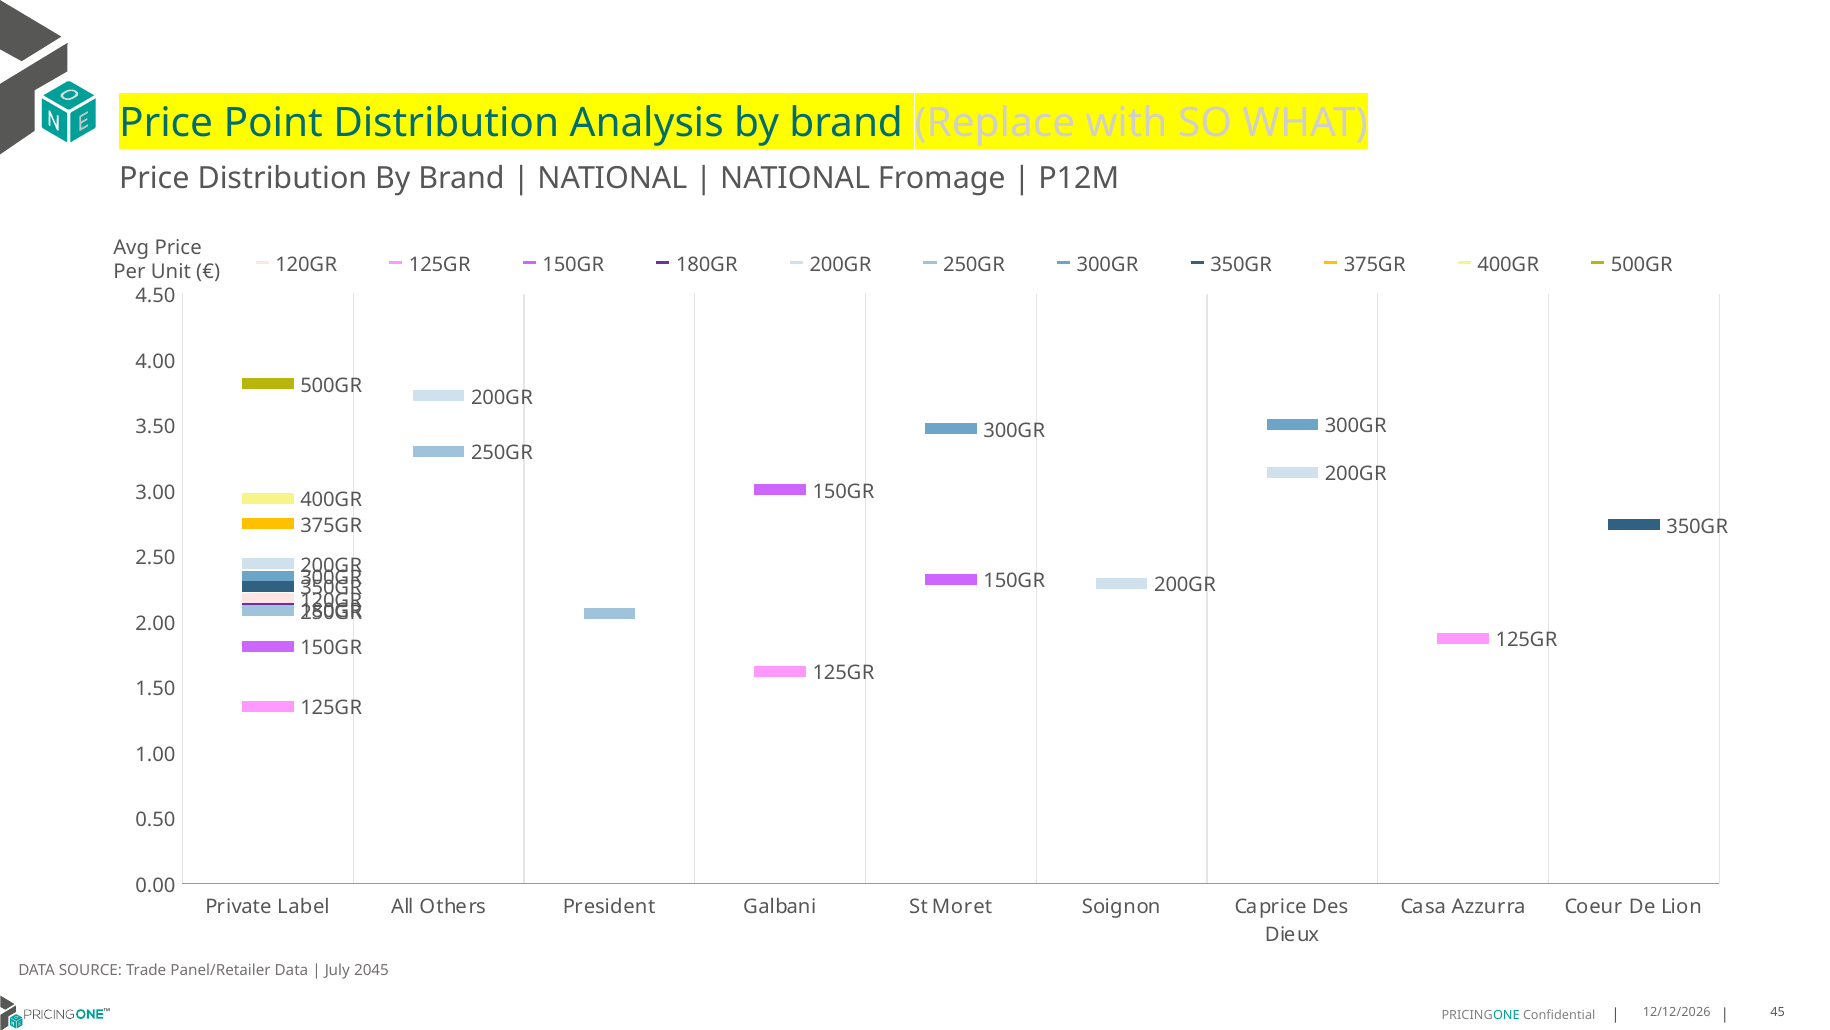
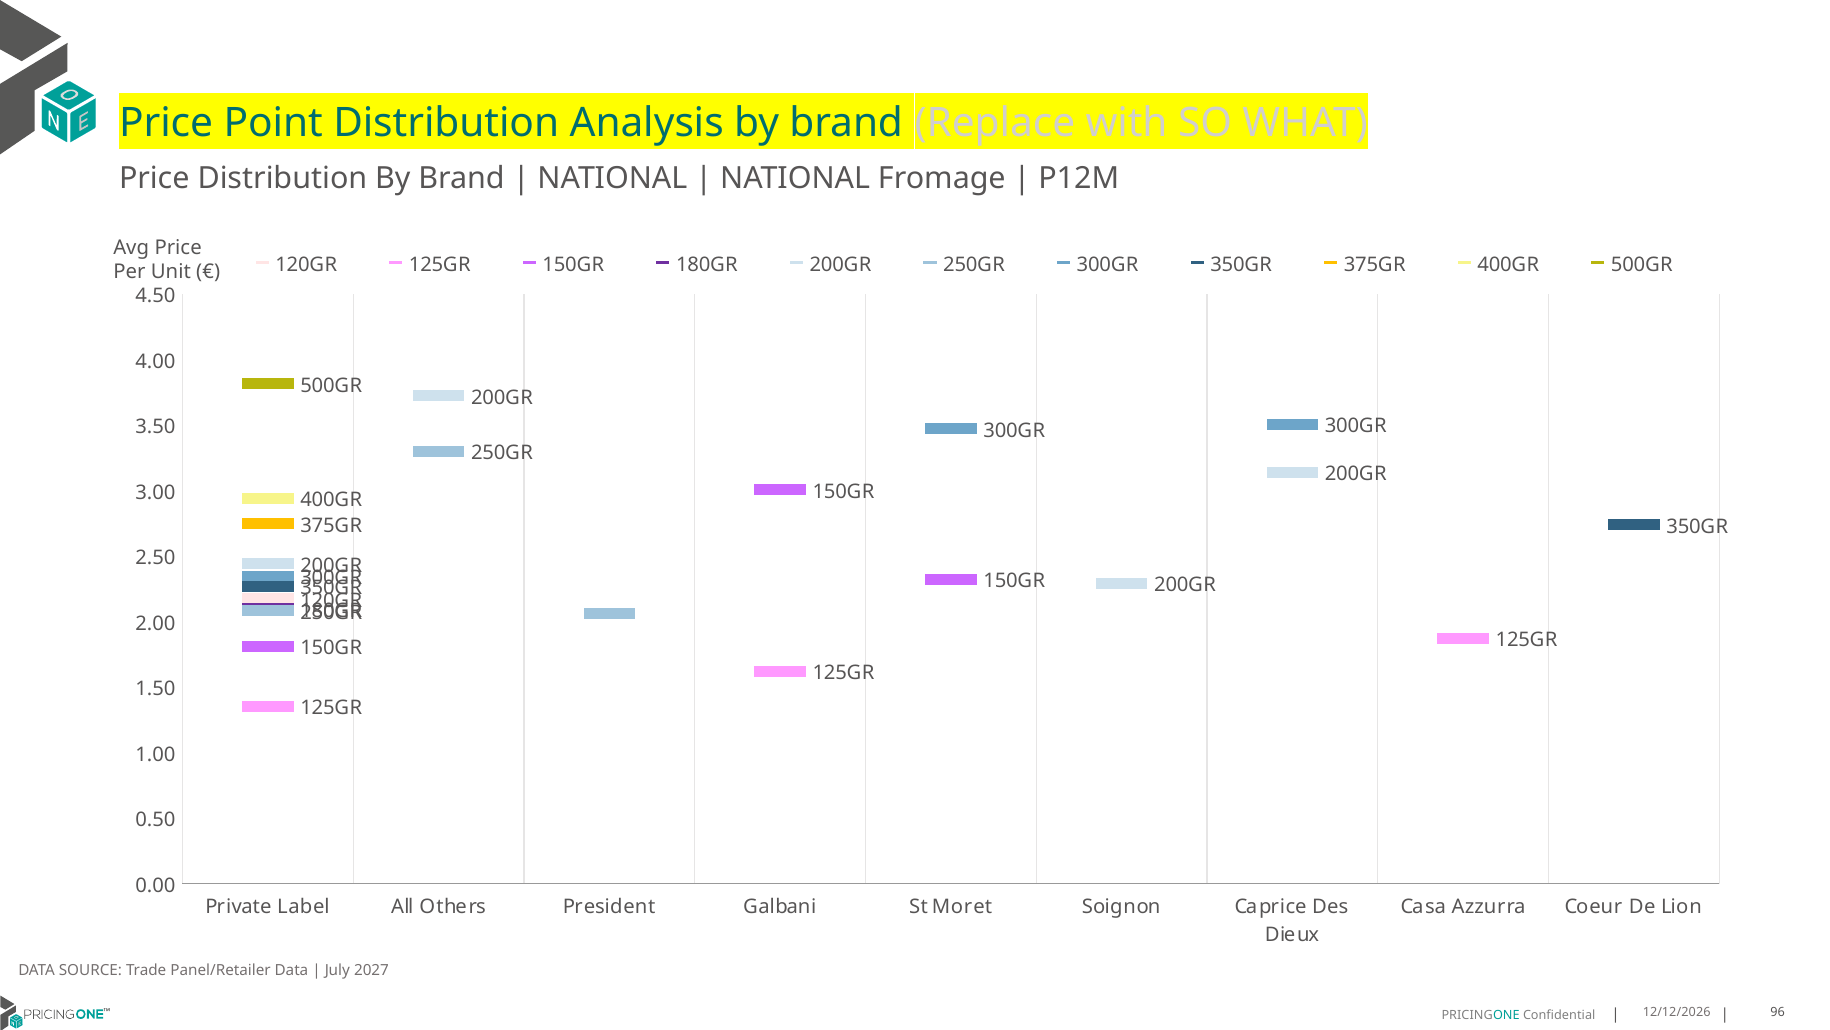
2045: 2045 -> 2027
45: 45 -> 96
